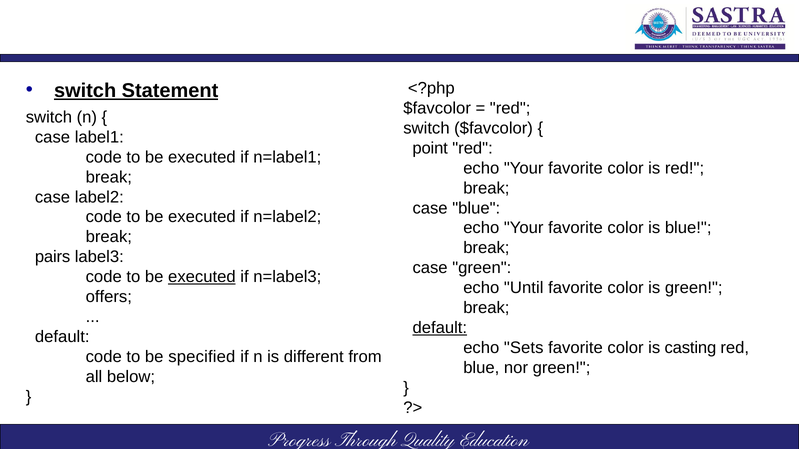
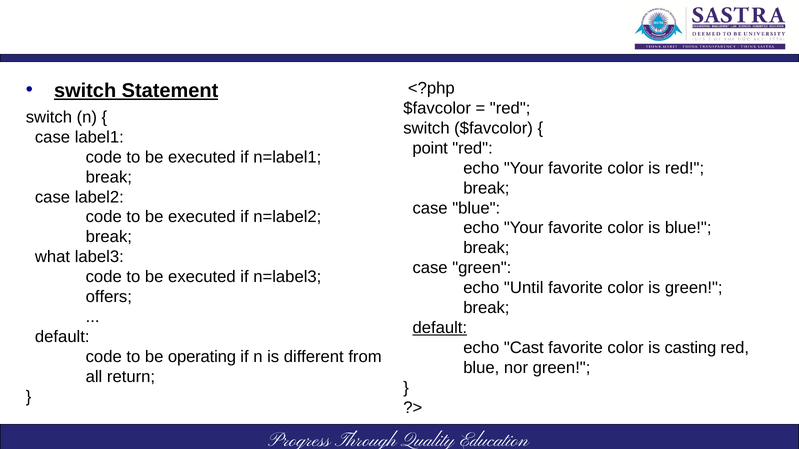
pairs: pairs -> what
executed at (202, 277) underline: present -> none
Sets: Sets -> Cast
specified: specified -> operating
below: below -> return
